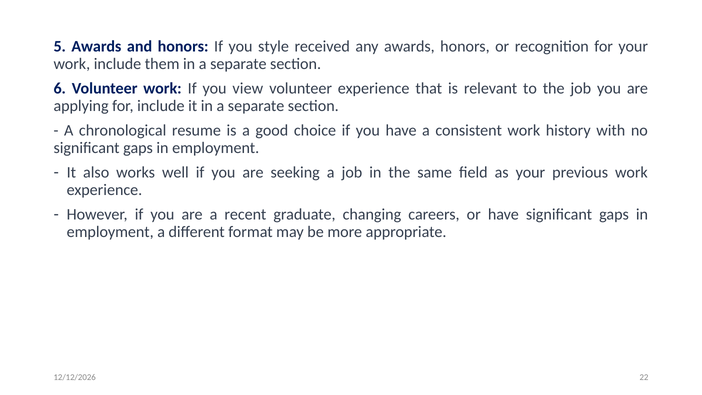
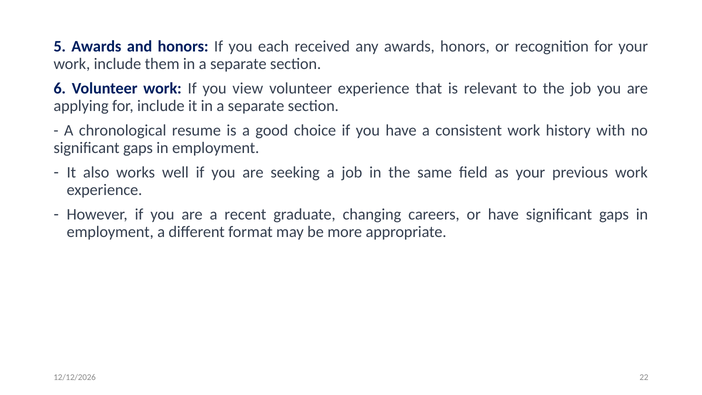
style: style -> each
